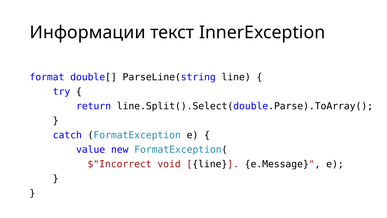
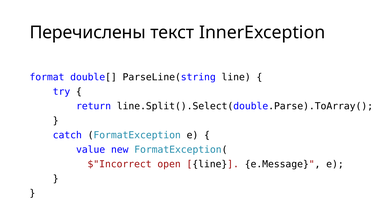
Информации: Информации -> Перечислены
void: void -> open
